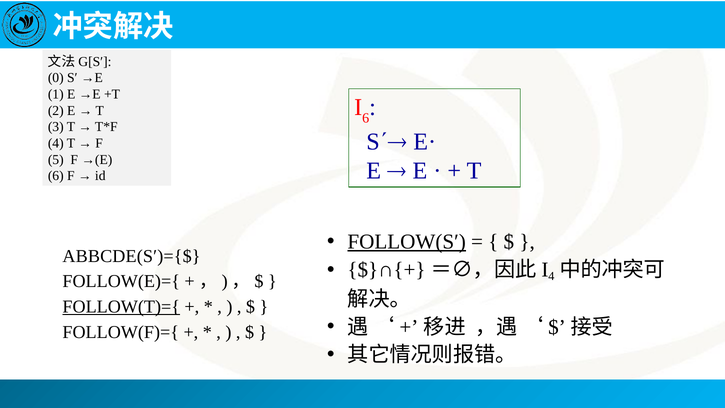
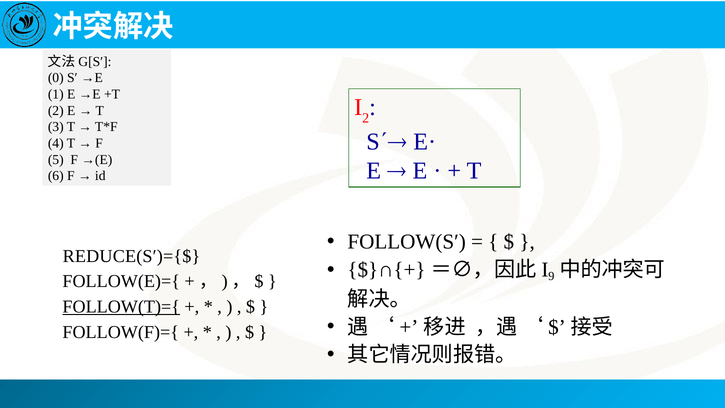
6 at (366, 118): 6 -> 2
FOLLOW(S′ underline: present -> none
ABBCDE(S′)={$: ABBCDE(S′)={$ -> REDUCE(S′)={$
4 at (551, 276): 4 -> 9
